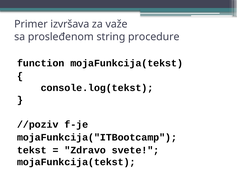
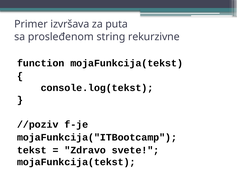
važe: važe -> puta
procedure: procedure -> rekurzivne
